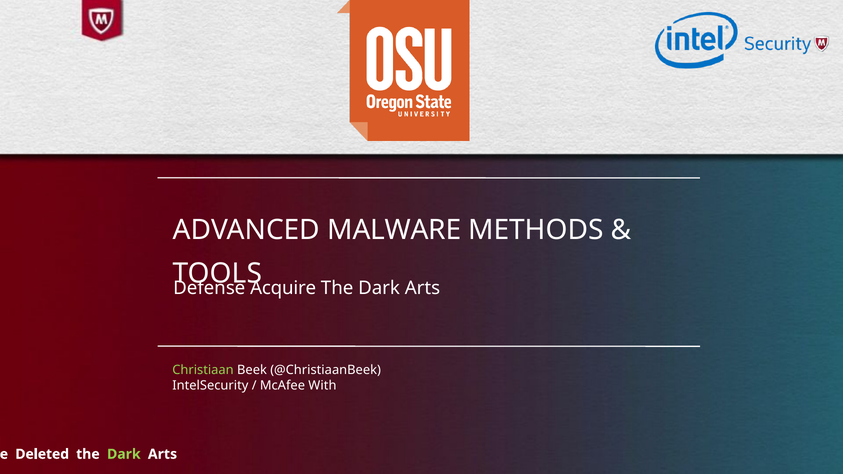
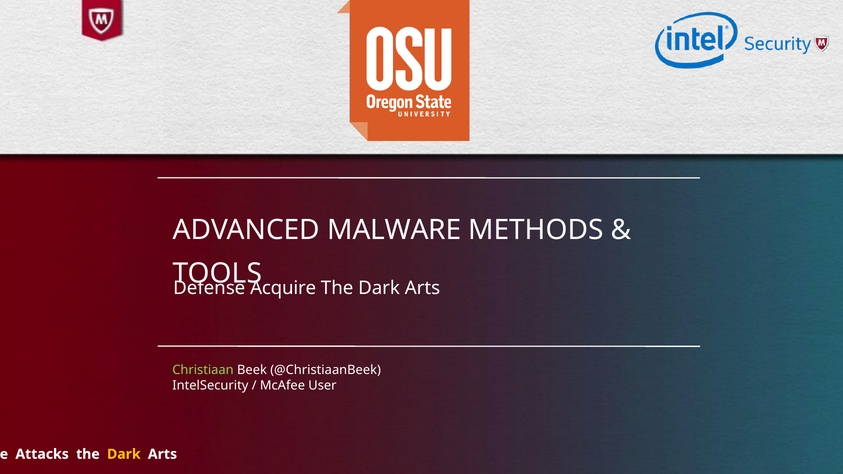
With: With -> User
Deleted: Deleted -> Attacks
Dark at (124, 454) colour: light green -> yellow
